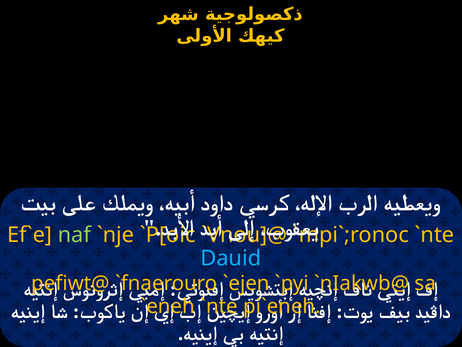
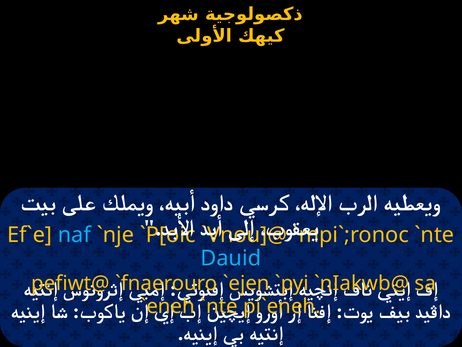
naf colour: light green -> light blue
